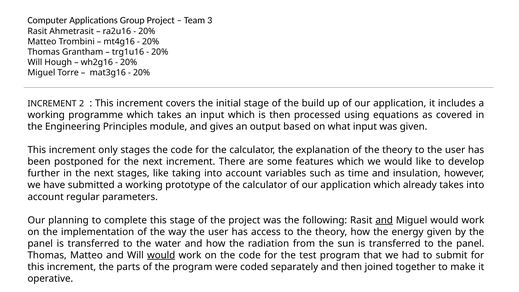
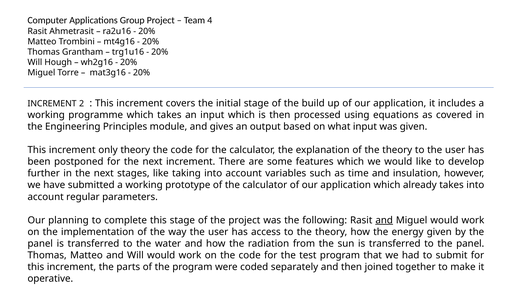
3: 3 -> 4
only stages: stages -> theory
would at (161, 255) underline: present -> none
